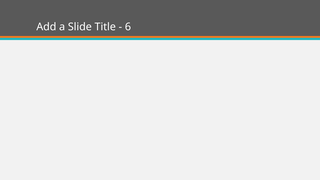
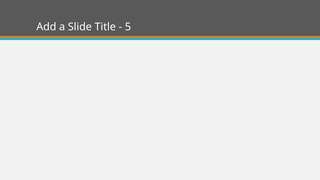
6: 6 -> 5
